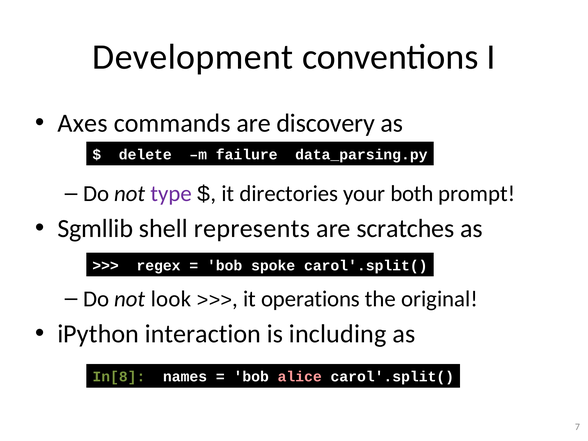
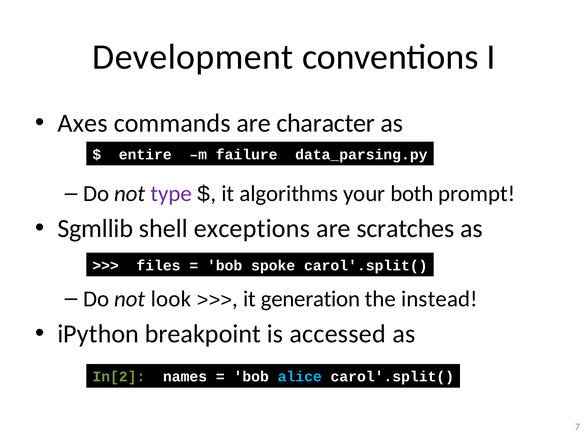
discovery: discovery -> character
delete: delete -> entire
directories: directories -> algorithms
represents: represents -> exceptions
regex: regex -> files
operations: operations -> generation
original: original -> instead
interaction: interaction -> breakpoint
including: including -> accessed
In[8: In[8 -> In[2
alice colour: pink -> light blue
